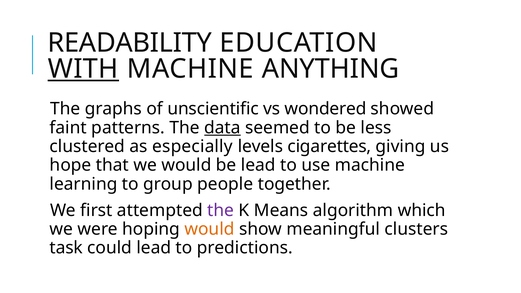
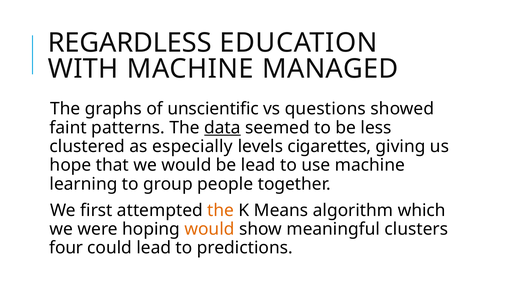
READABILITY: READABILITY -> REGARDLESS
WITH underline: present -> none
ANYTHING: ANYTHING -> MANAGED
wondered: wondered -> questions
the at (221, 210) colour: purple -> orange
task: task -> four
